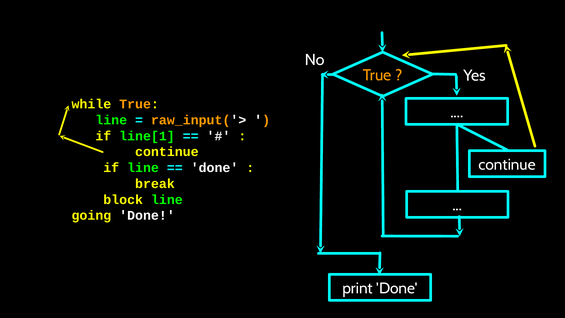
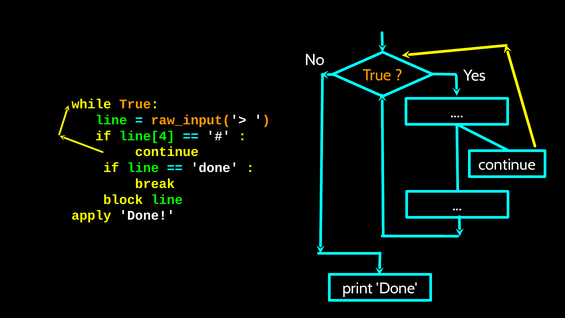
line[1: line[1 -> line[4
going: going -> apply
